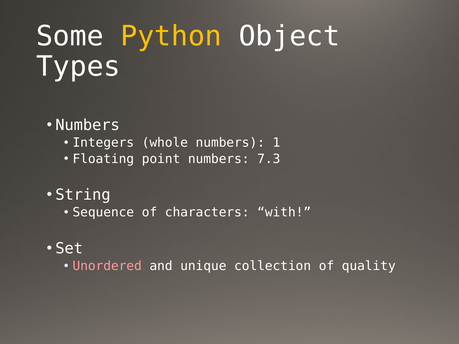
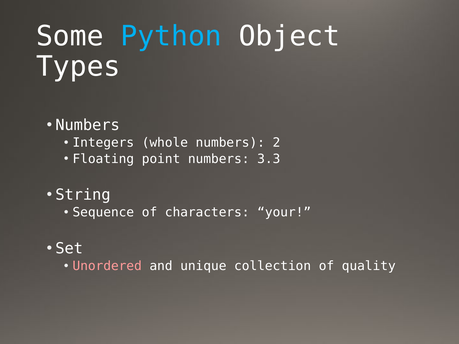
Python colour: yellow -> light blue
1: 1 -> 2
7.3: 7.3 -> 3.3
with: with -> your
